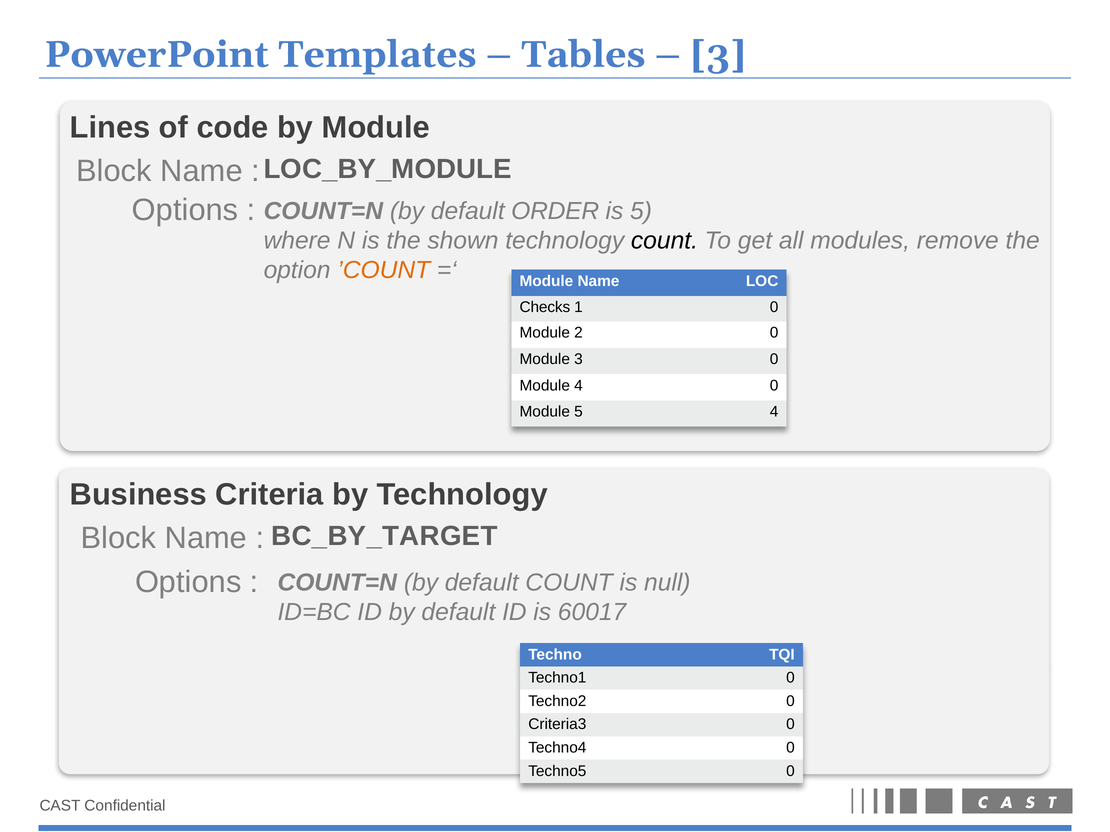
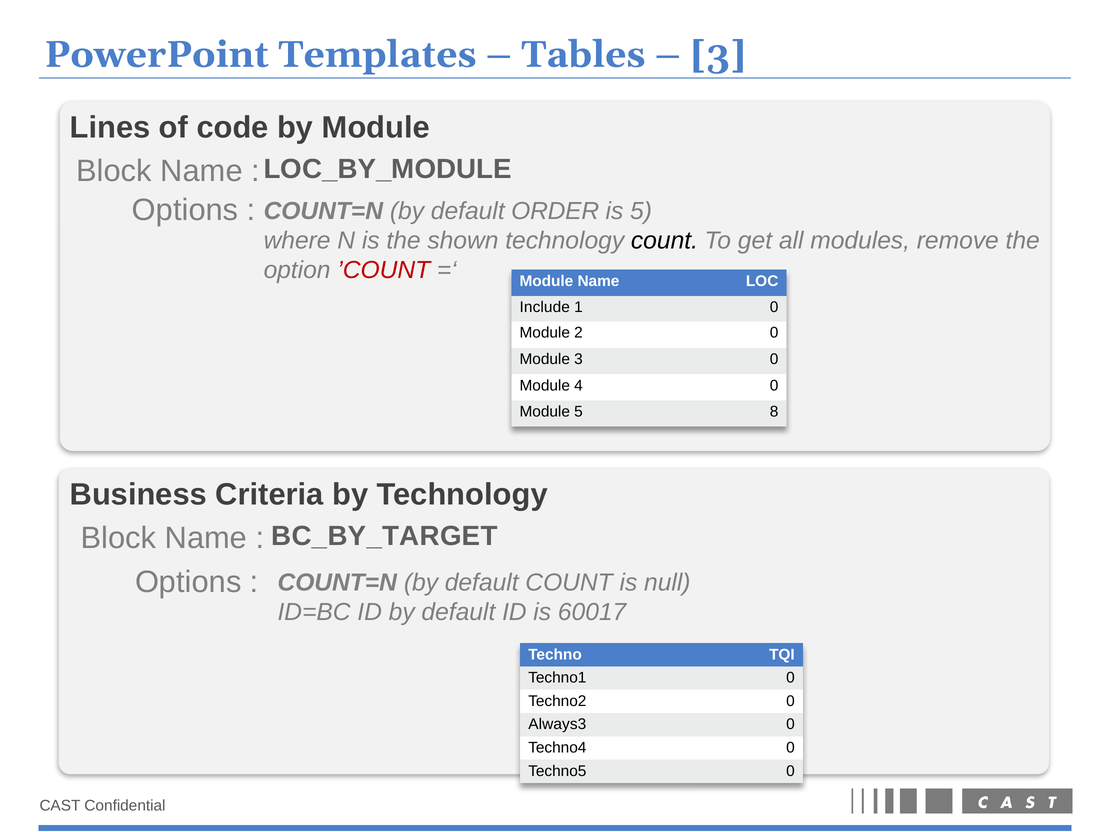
’COUNT colour: orange -> red
Checks: Checks -> Include
5 4: 4 -> 8
Criteria3: Criteria3 -> Always3
